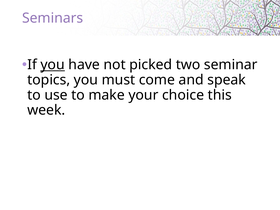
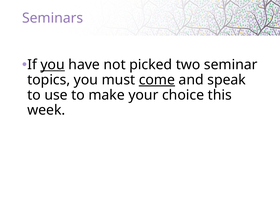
come underline: none -> present
